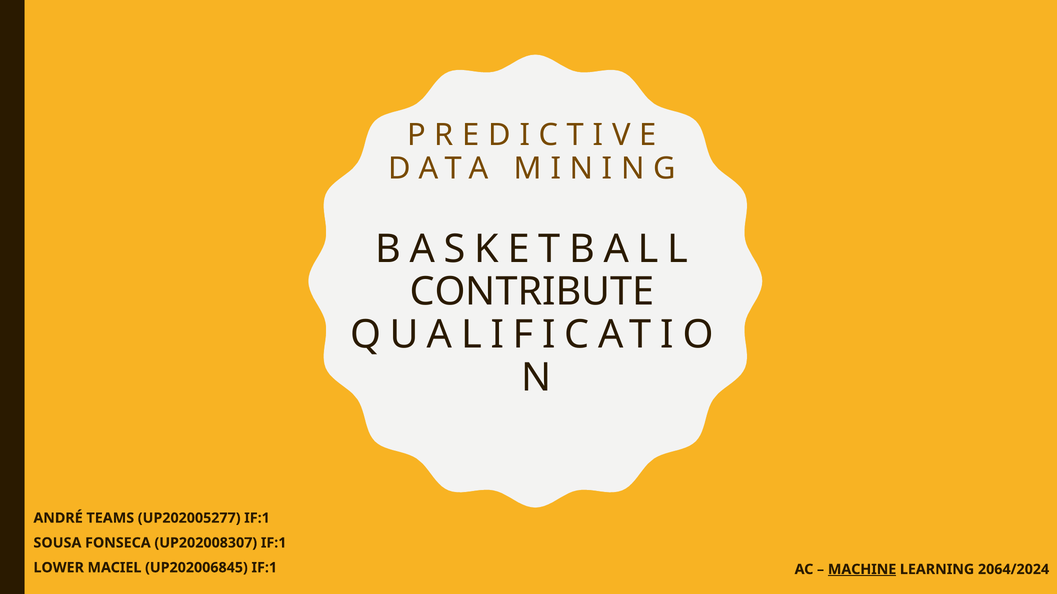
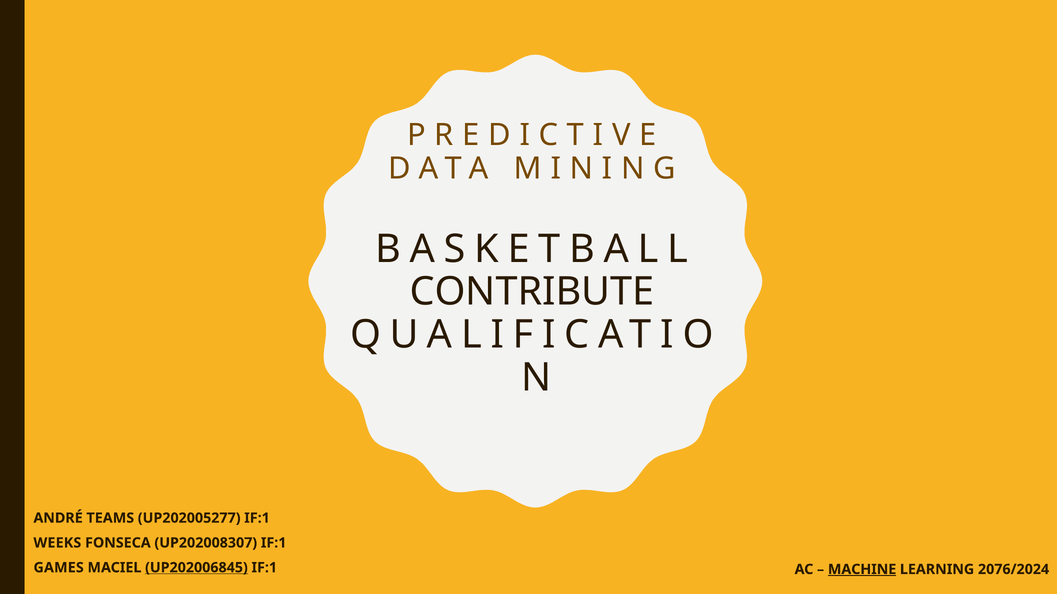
SOUSA: SOUSA -> WEEKS
LOWER: LOWER -> GAMES
UP202006845 underline: none -> present
2064/2024: 2064/2024 -> 2076/2024
